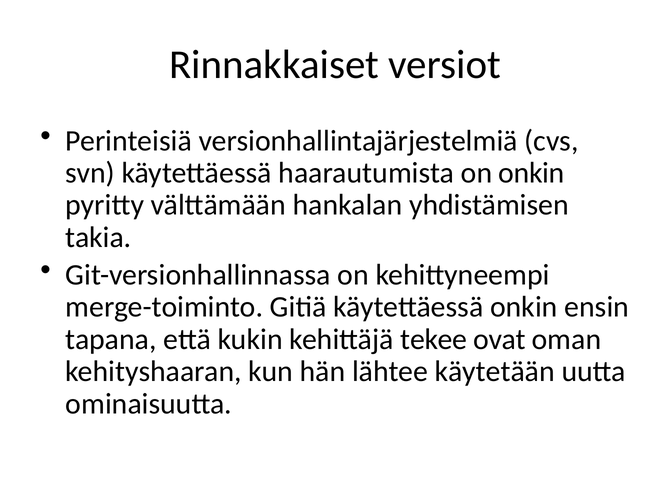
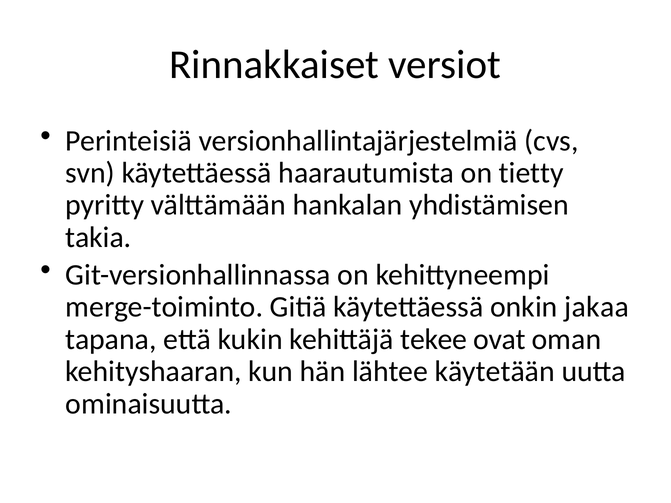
on onkin: onkin -> tietty
ensin: ensin -> jakaa
